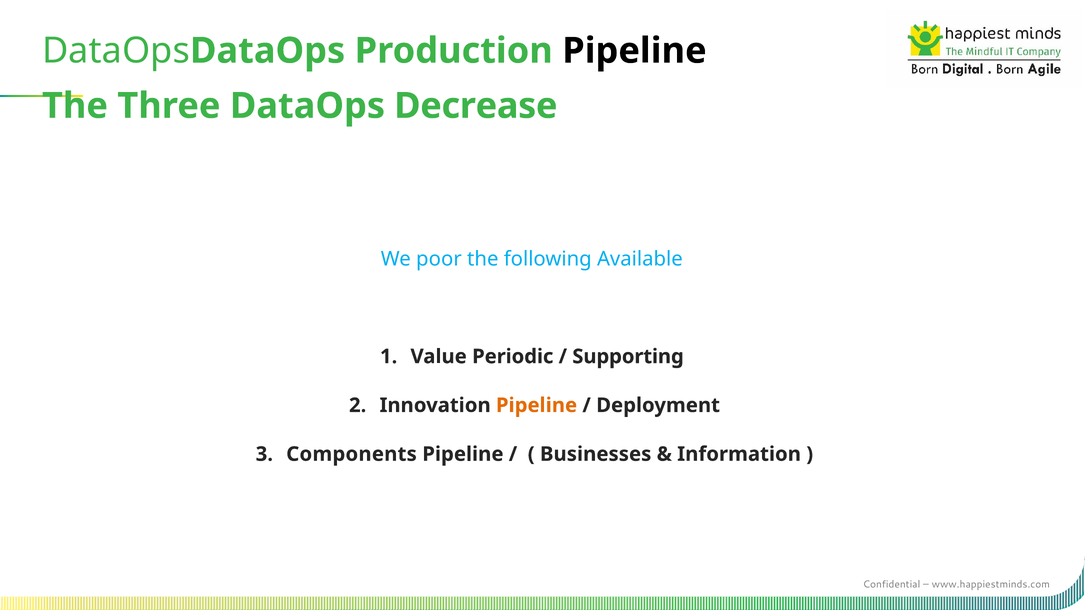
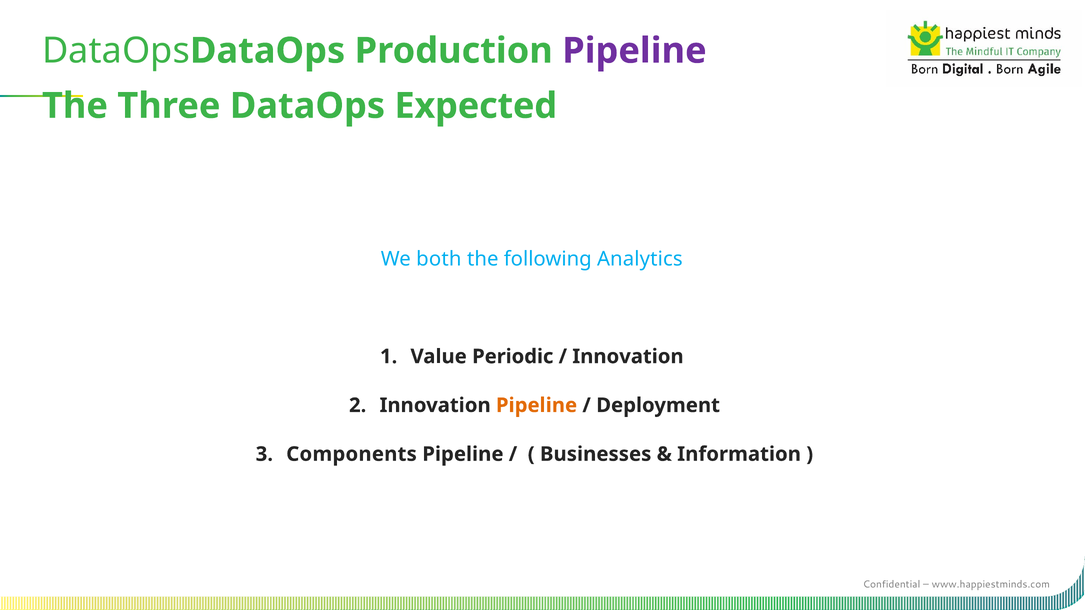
Pipeline at (634, 51) colour: black -> purple
Decrease: Decrease -> Expected
poor: poor -> both
Available: Available -> Analytics
Supporting at (628, 357): Supporting -> Innovation
